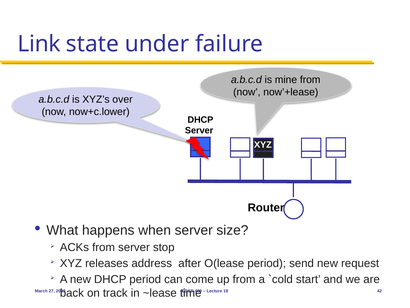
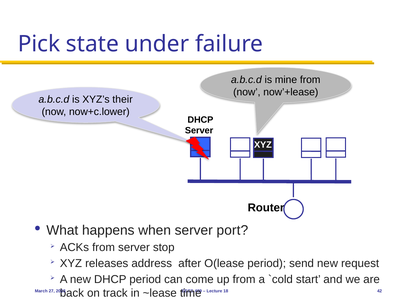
Link: Link -> Pick
over: over -> their
size: size -> port
